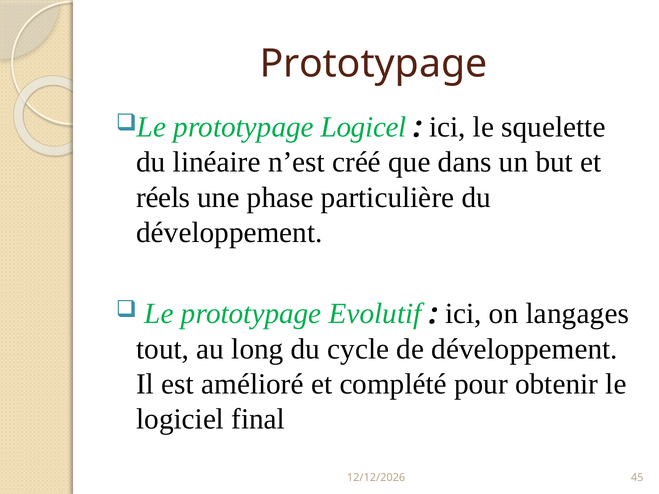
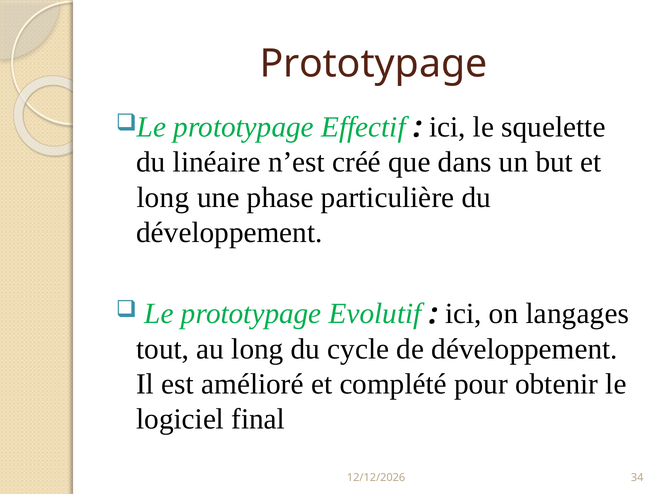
Logicel: Logicel -> Effectif
réels at (163, 198): réels -> long
45: 45 -> 34
